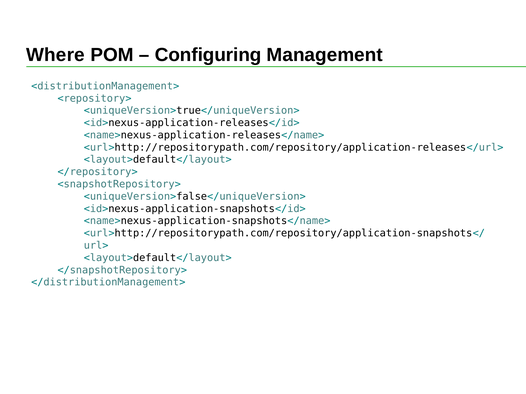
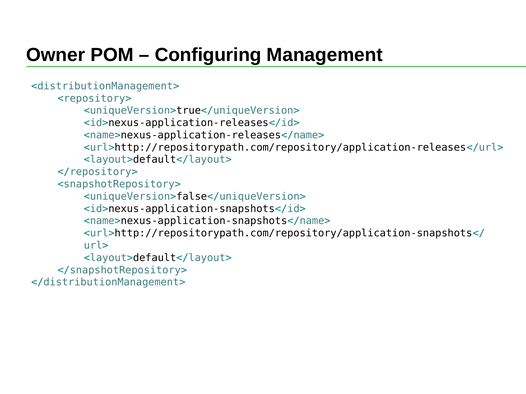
Where: Where -> Owner
